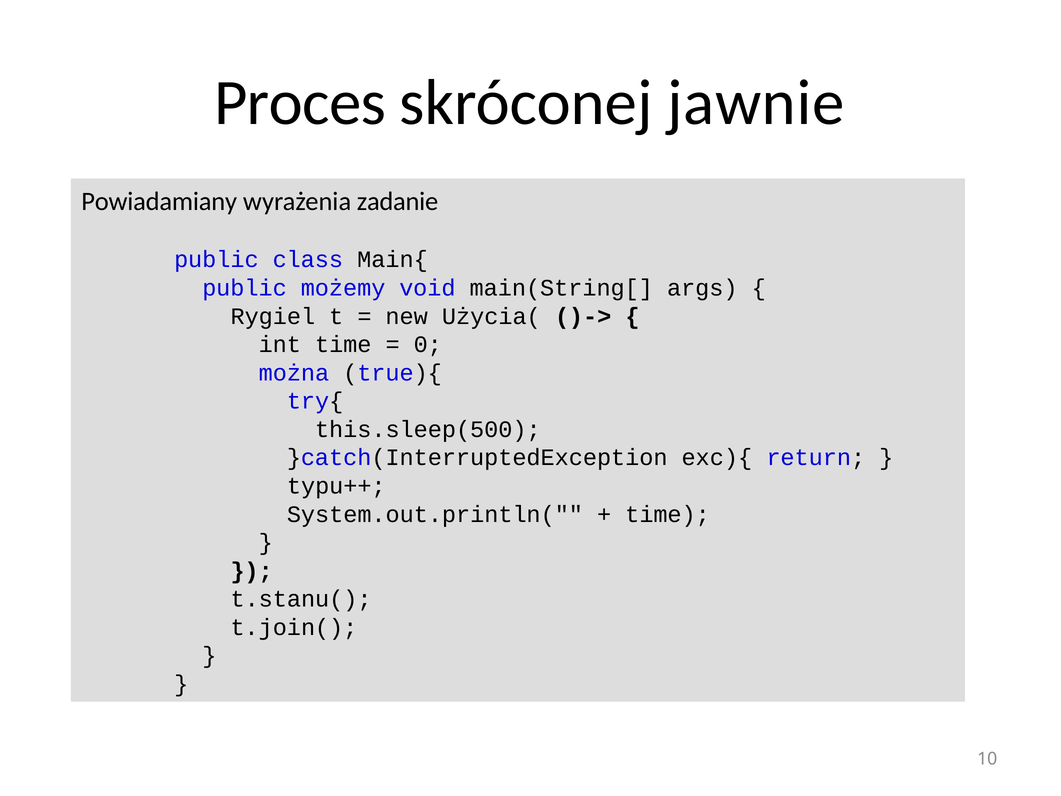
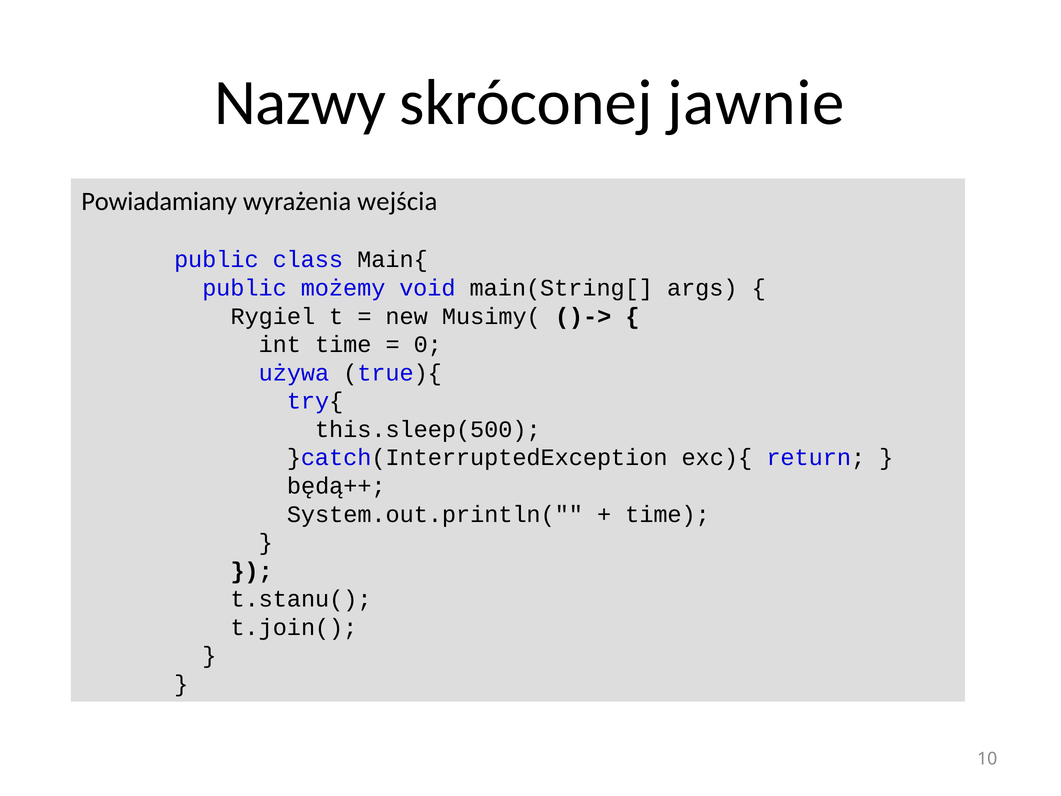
Proces: Proces -> Nazwy
zadanie: zadanie -> wejścia
Użycia(: Użycia( -> Musimy(
można: można -> używa
typu++: typu++ -> będą++
